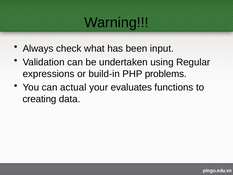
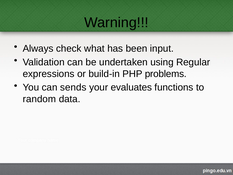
actual: actual -> sends
creating: creating -> random
